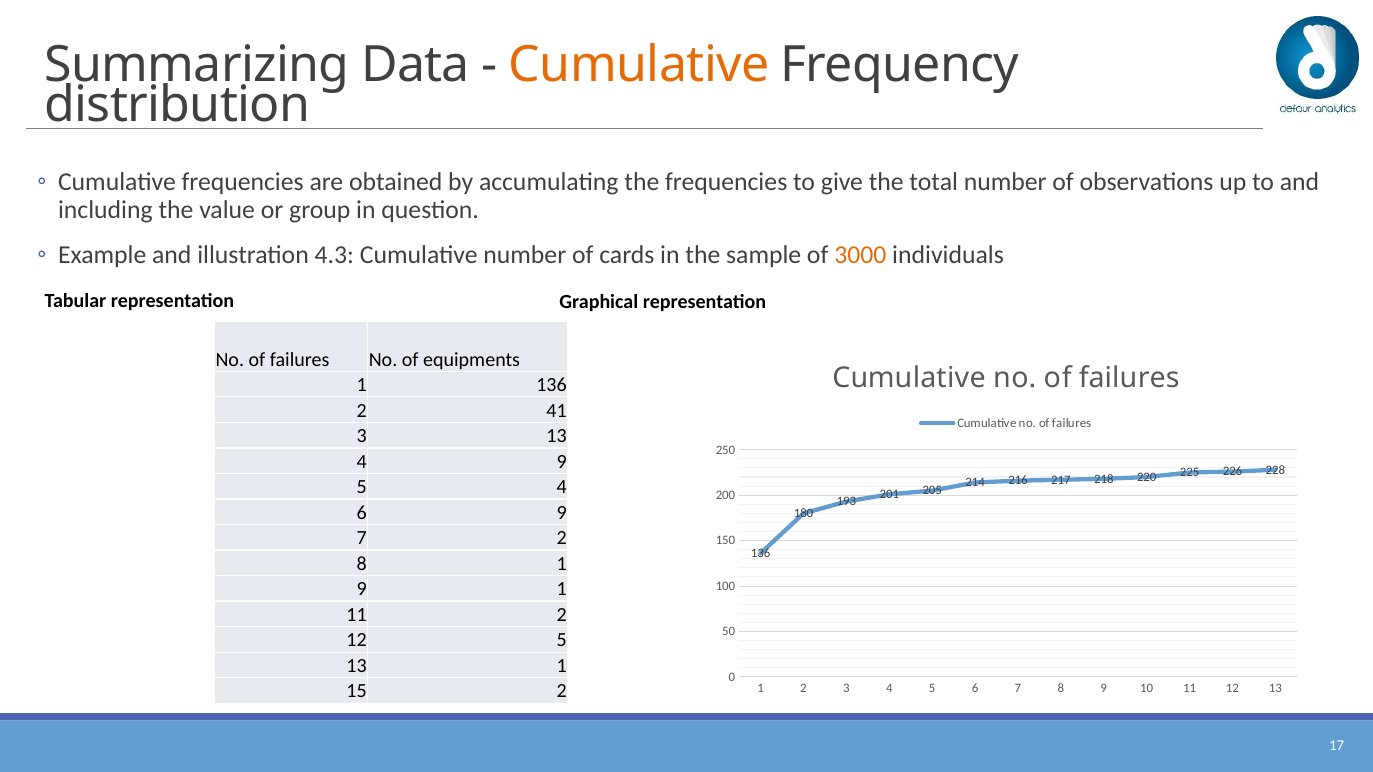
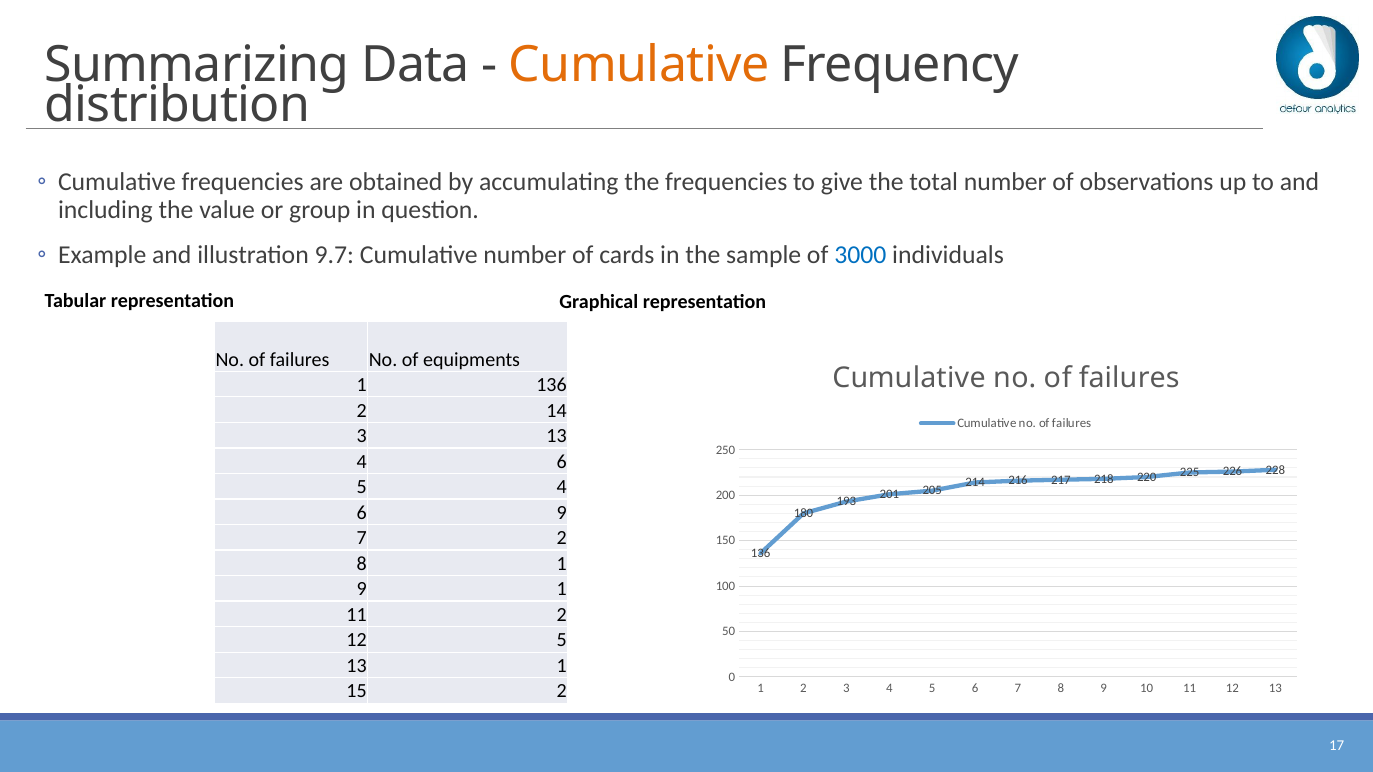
4.3: 4.3 -> 9.7
3000 colour: orange -> blue
41: 41 -> 14
9 at (562, 462): 9 -> 6
